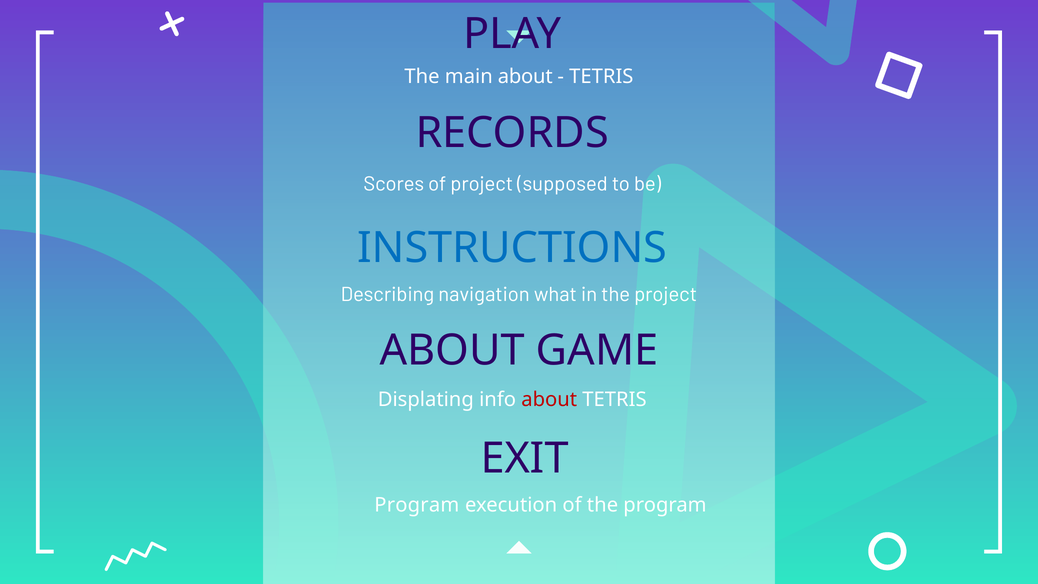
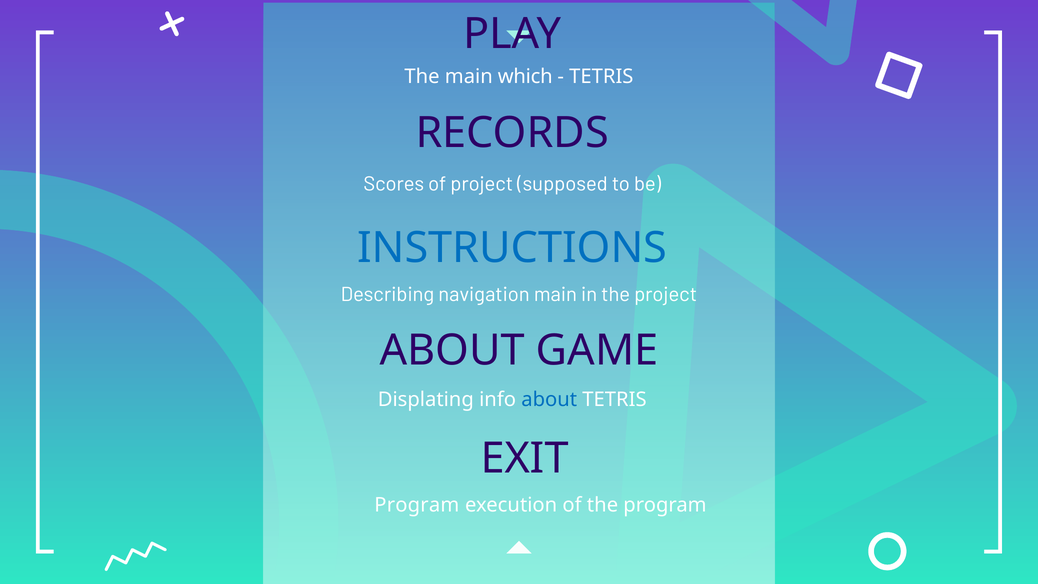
main about: about -> which
navigation what: what -> main
about at (549, 399) colour: red -> blue
